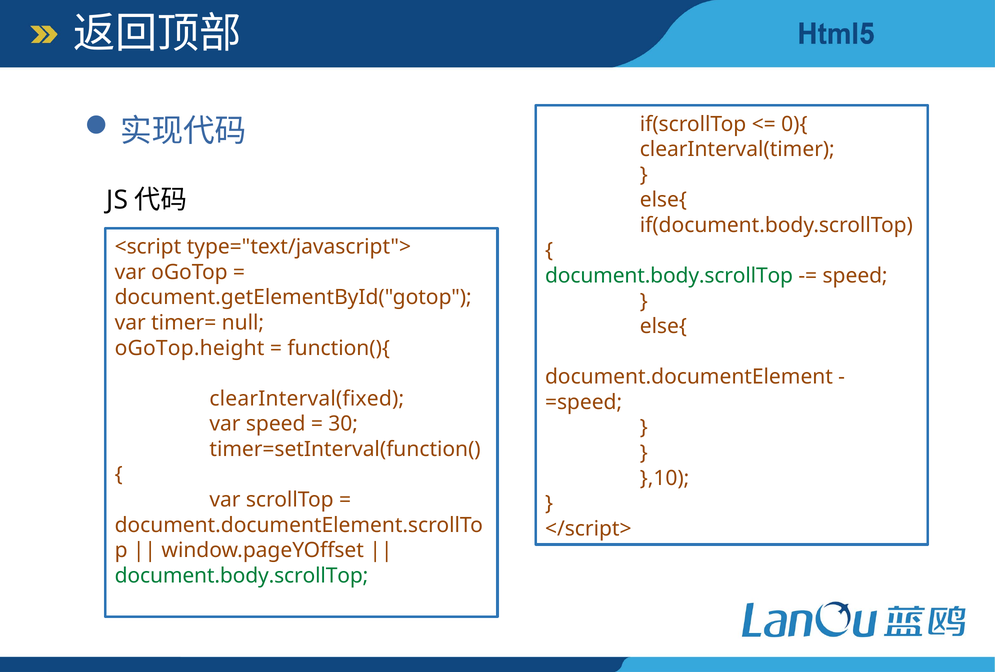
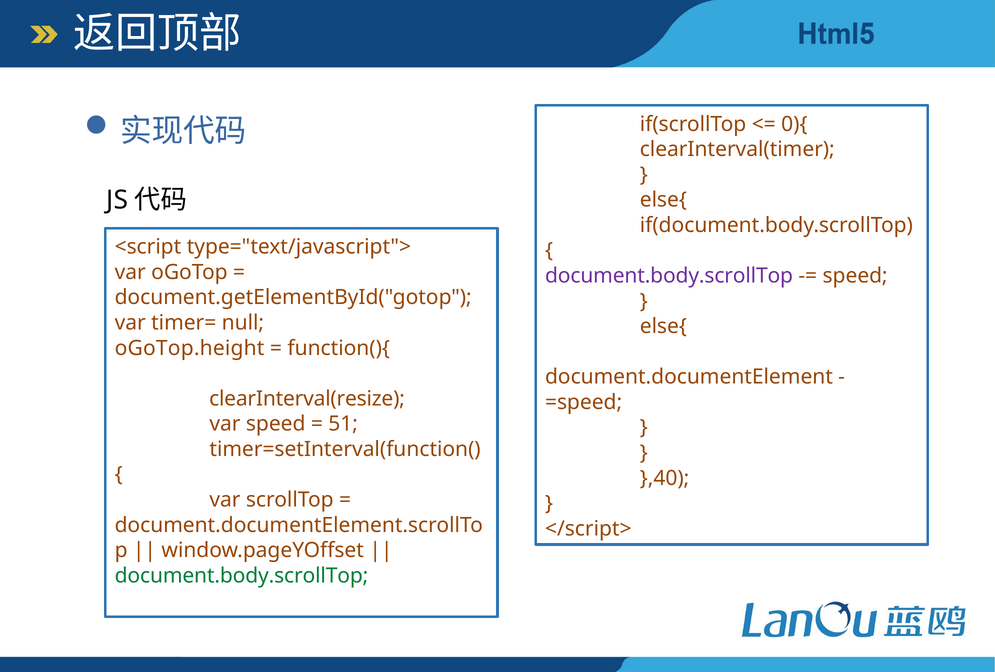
document.body.scrollTop at (669, 275) colour: green -> purple
clearInterval(fixed: clearInterval(fixed -> clearInterval(resize
30: 30 -> 51
},10: },10 -> },40
